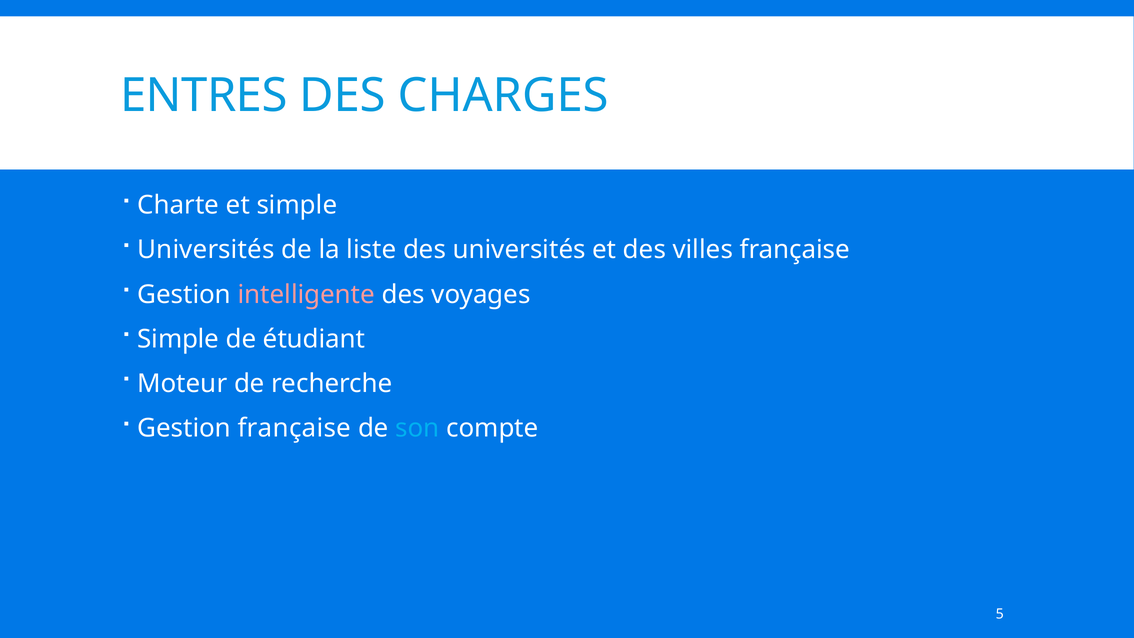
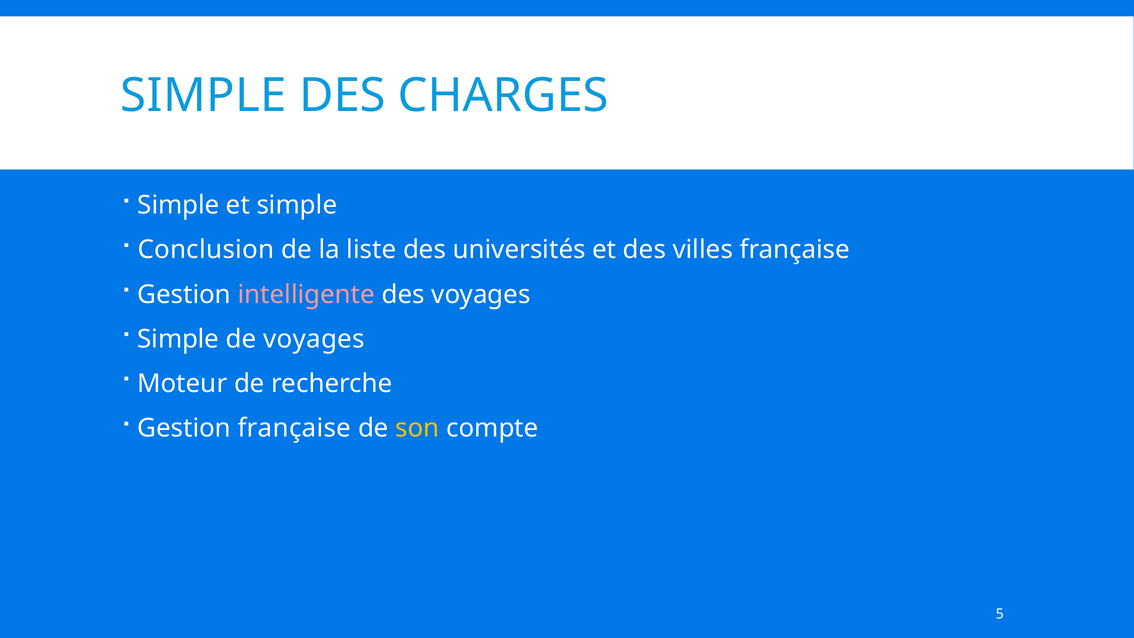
ENTRES at (204, 95): ENTRES -> SIMPLE
Charte at (178, 205): Charte -> Simple
Universités at (206, 250): Universités -> Conclusion
de étudiant: étudiant -> voyages
son colour: light blue -> yellow
